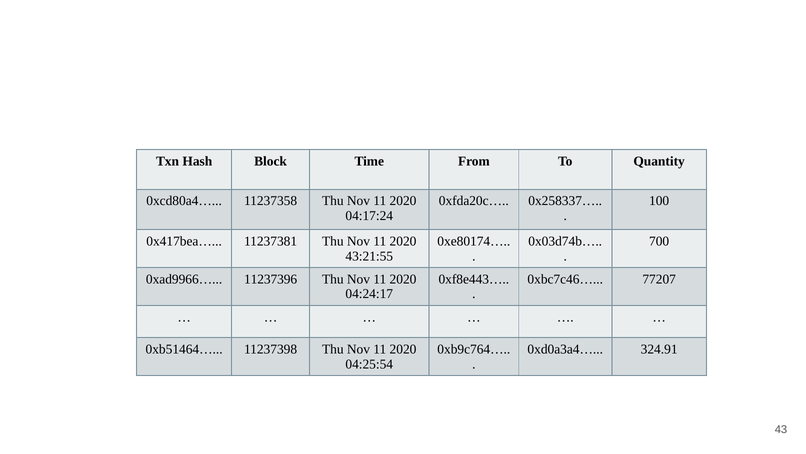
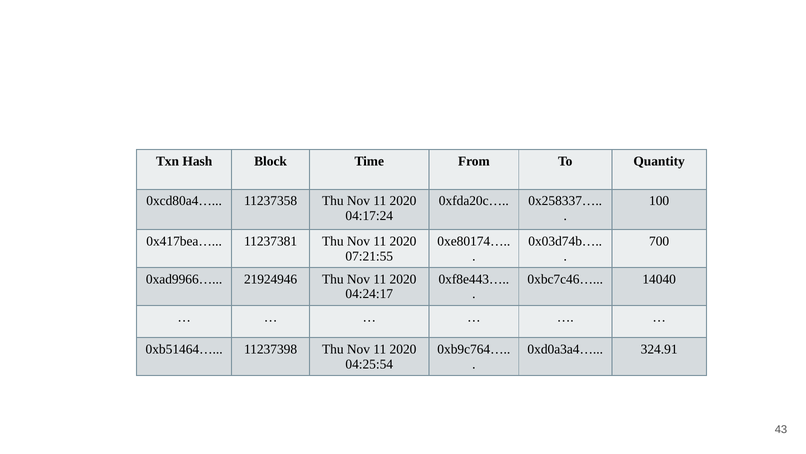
43:21:55: 43:21:55 -> 07:21:55
11237396: 11237396 -> 21924946
77207: 77207 -> 14040
